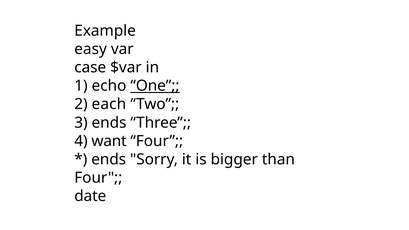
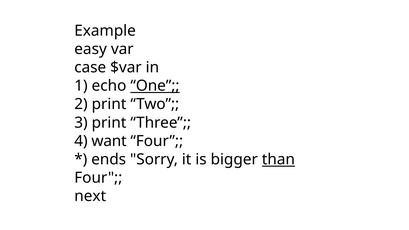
2 each: each -> print
3 ends: ends -> print
than underline: none -> present
date: date -> next
